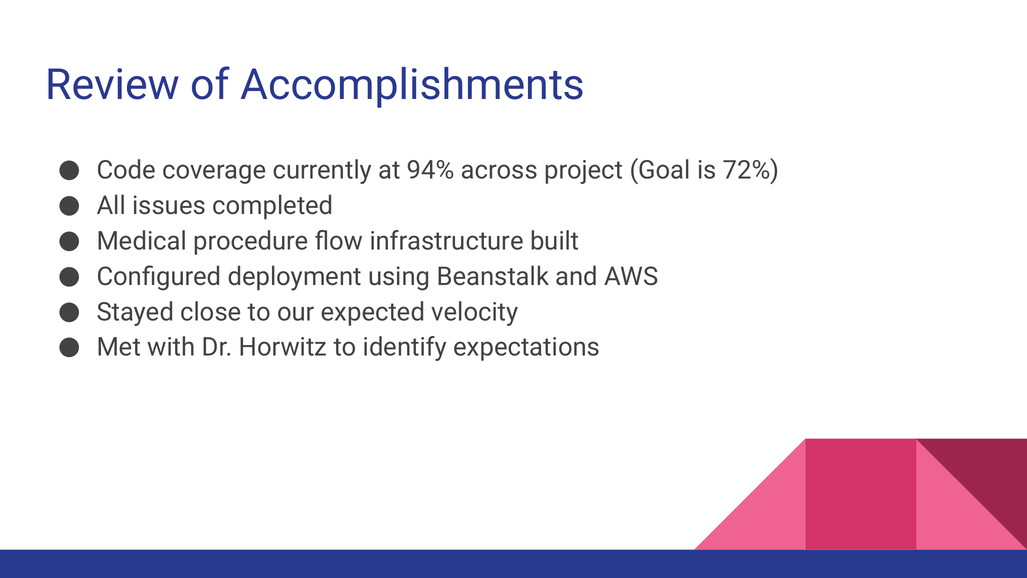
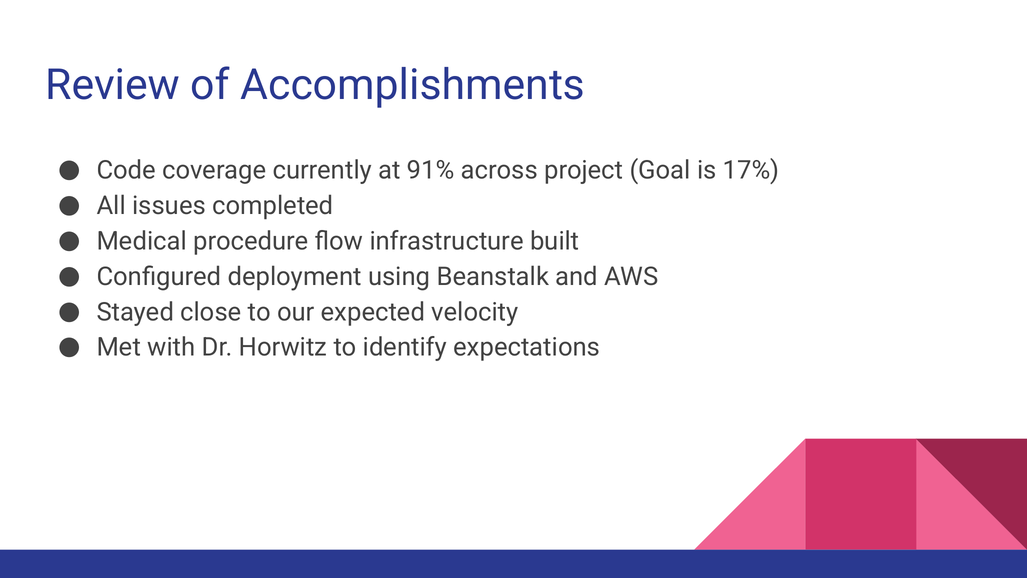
94%: 94% -> 91%
72%: 72% -> 17%
